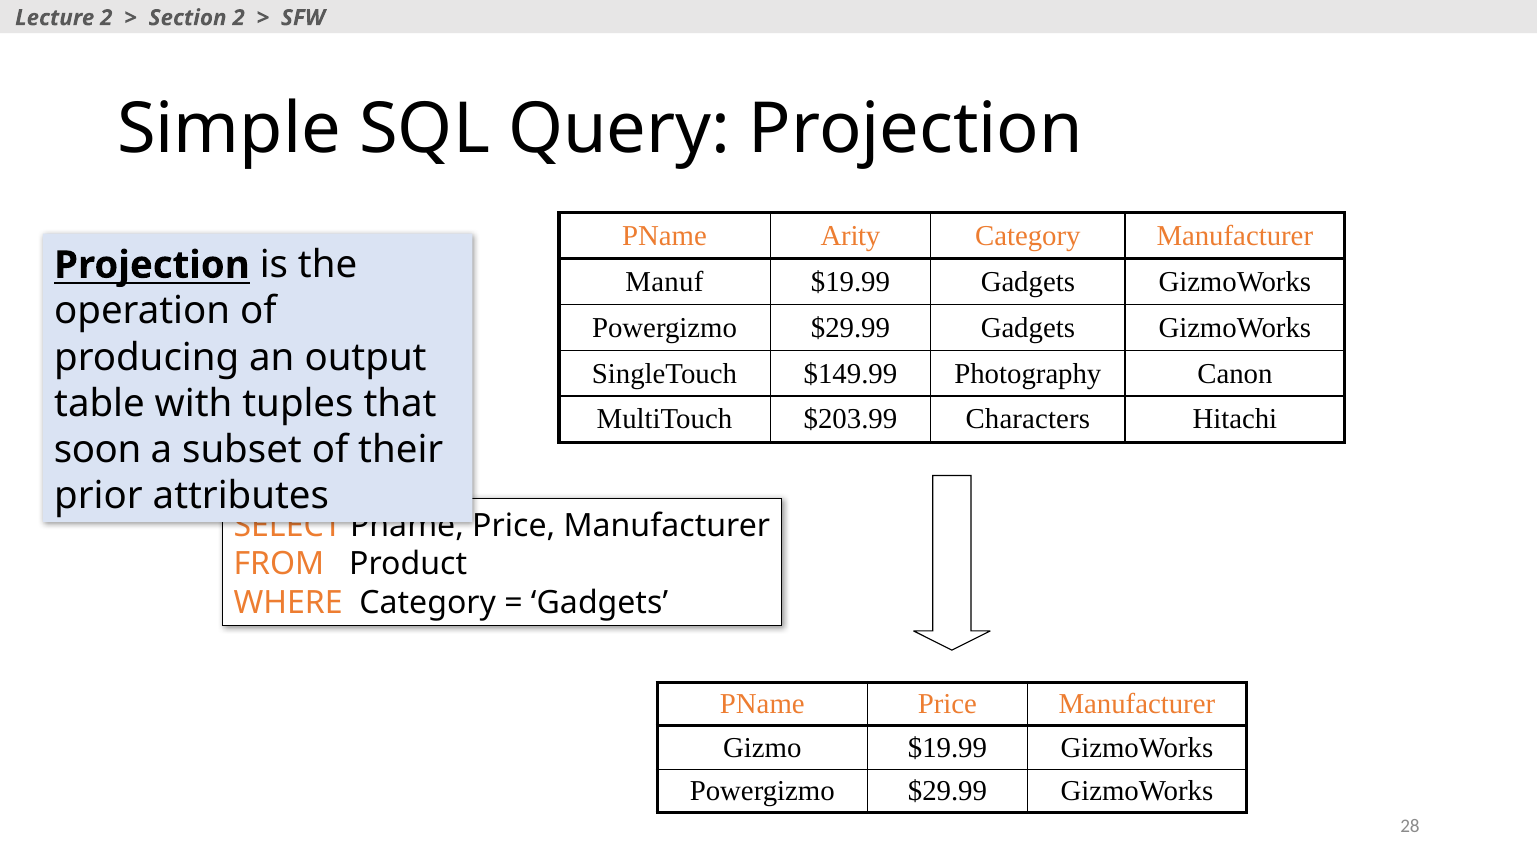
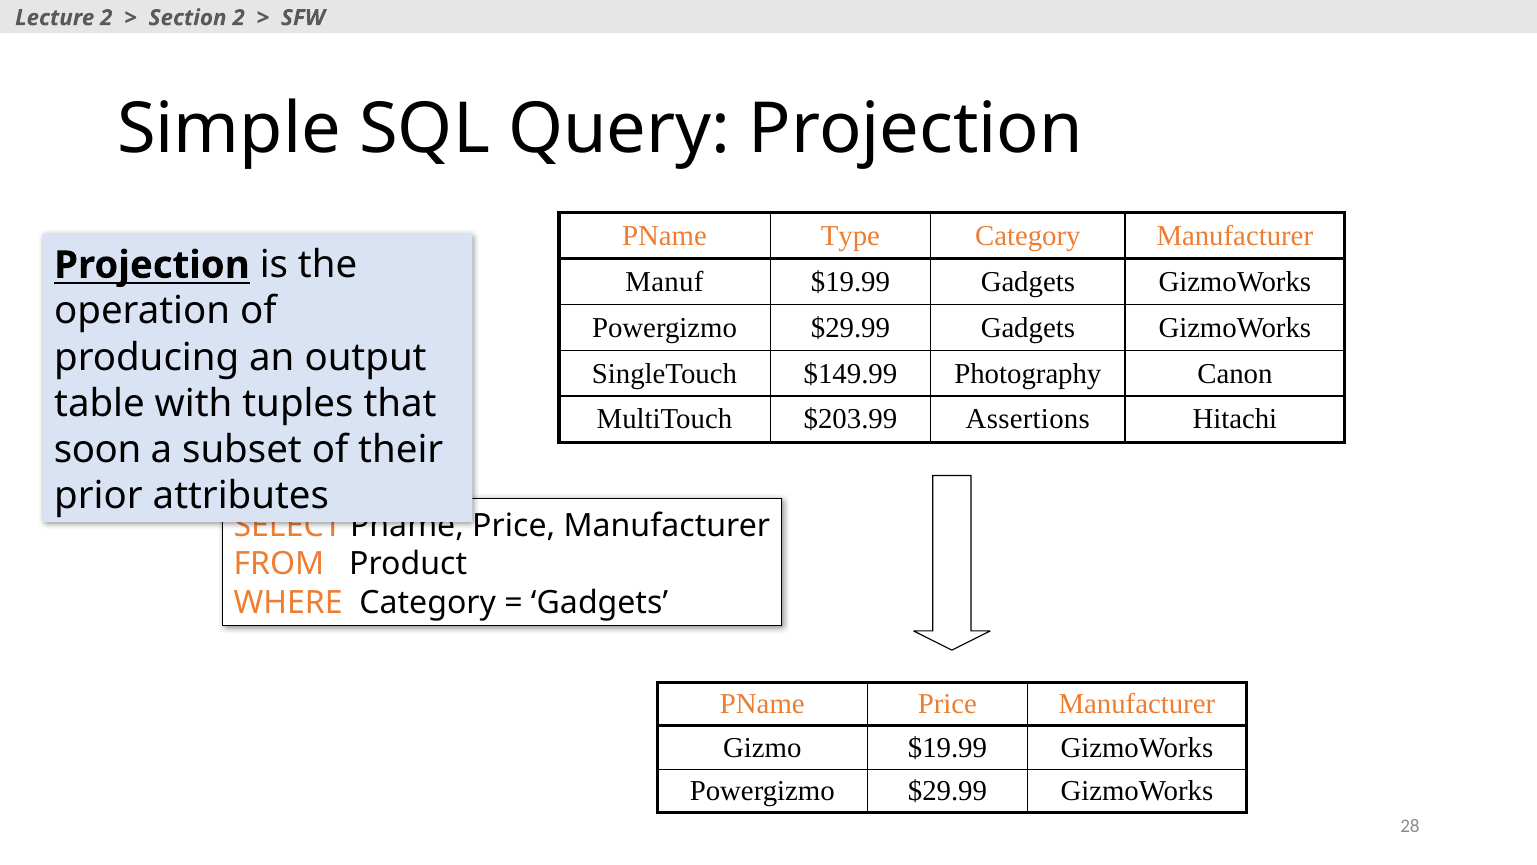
Arity: Arity -> Type
Characters: Characters -> Assertions
